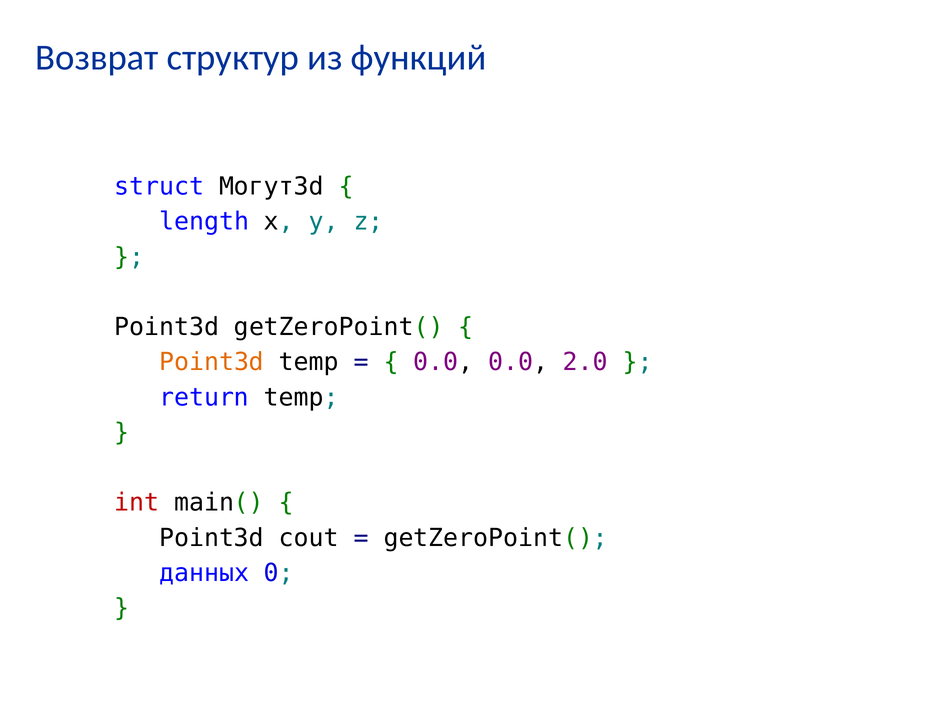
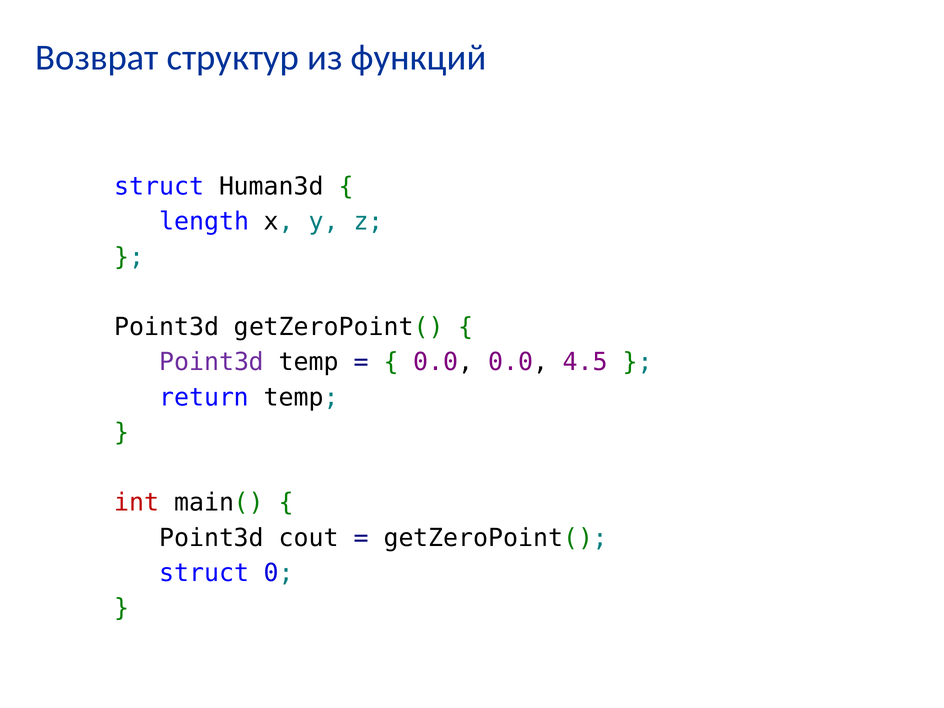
Могут3d: Могут3d -> Human3d
Point3d at (212, 362) colour: orange -> purple
2.0: 2.0 -> 4.5
данных at (204, 573): данных -> struct
